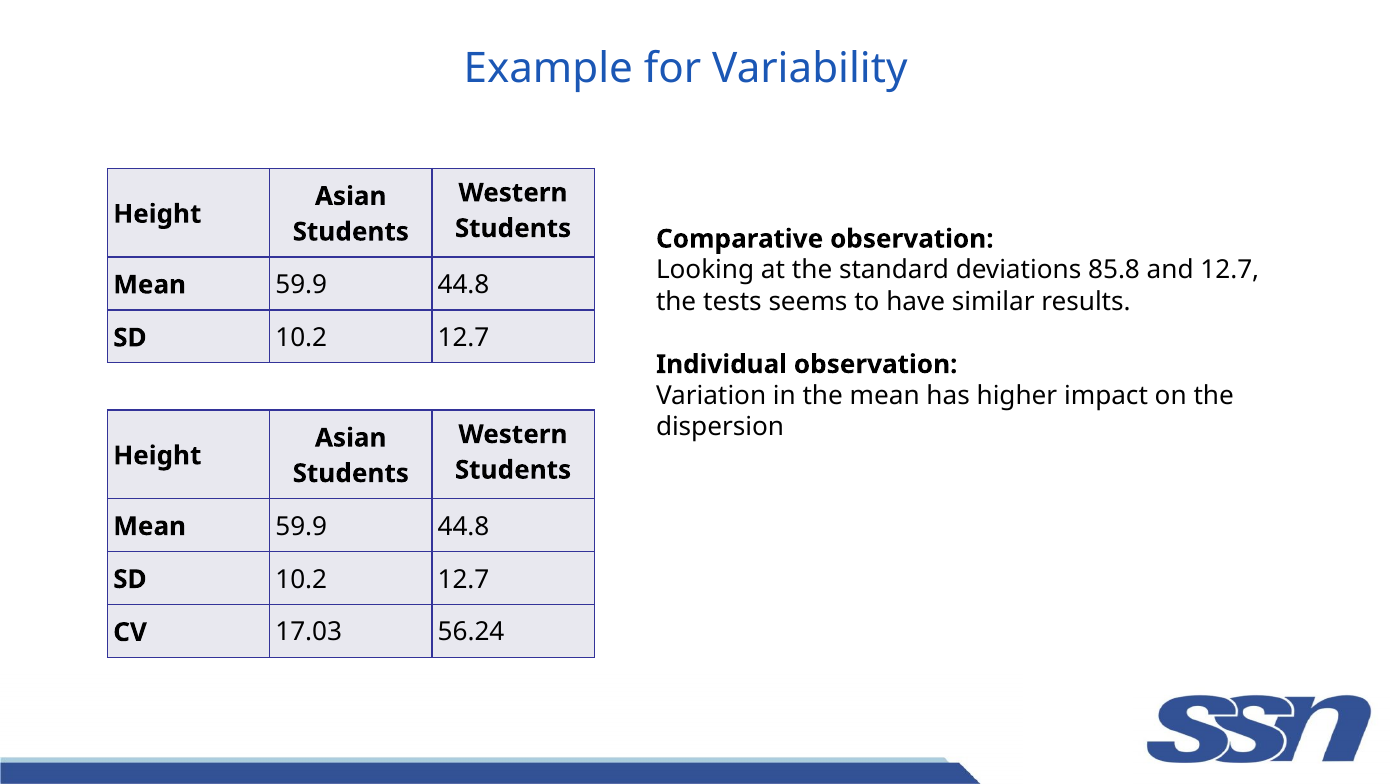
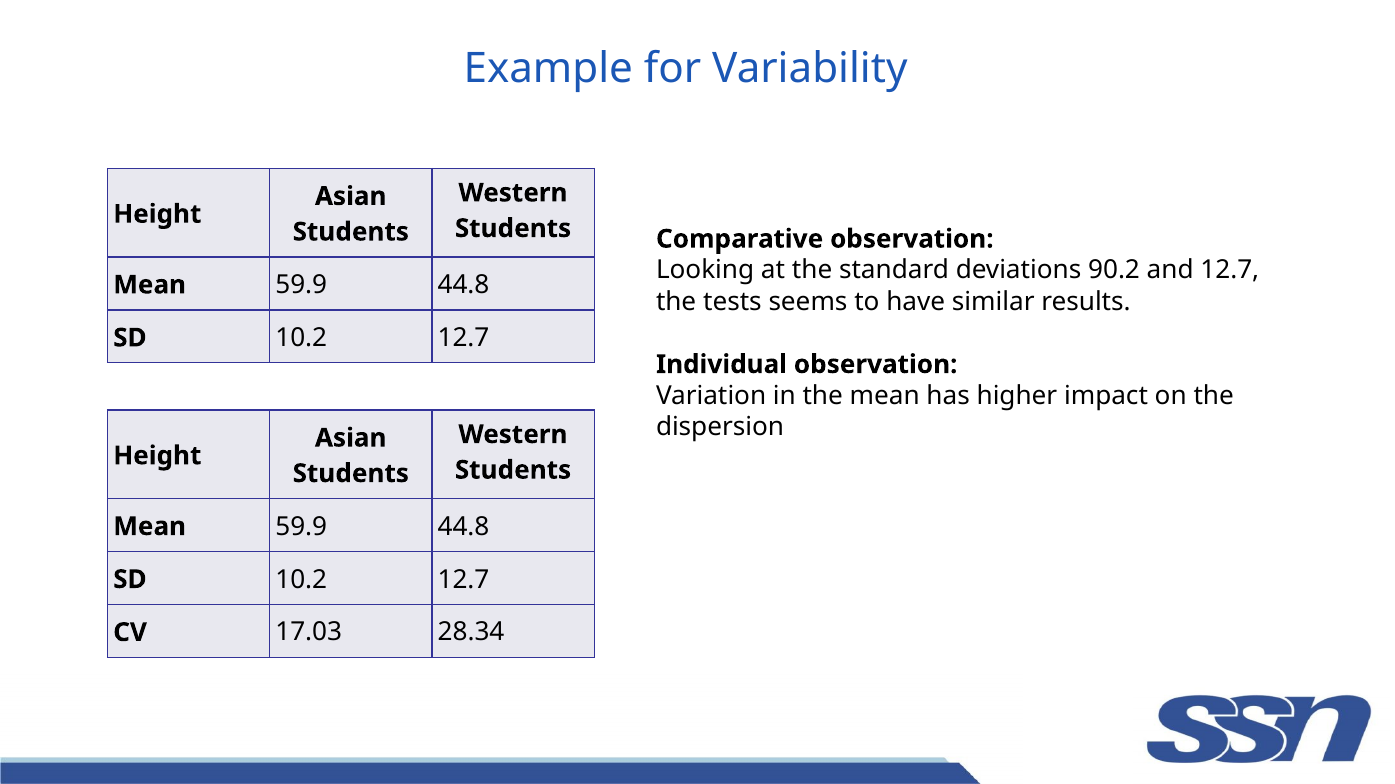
85.8: 85.8 -> 90.2
56.24: 56.24 -> 28.34
